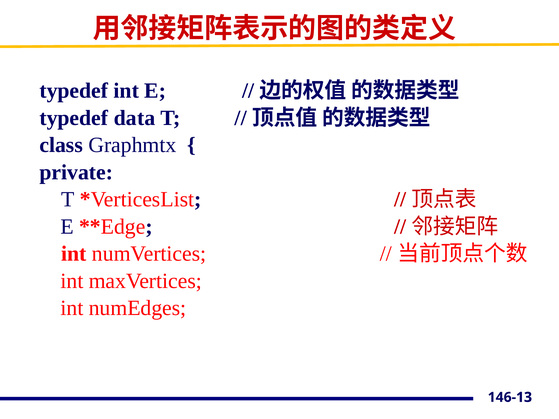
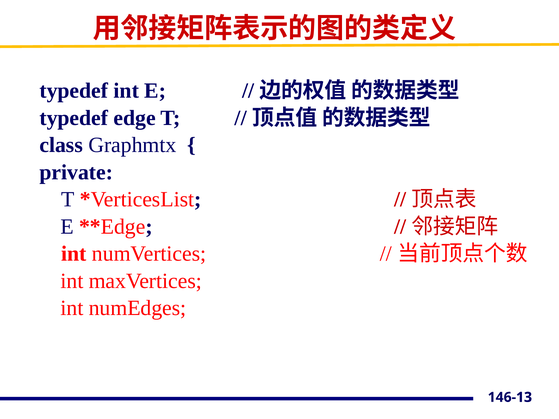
data: data -> edge
